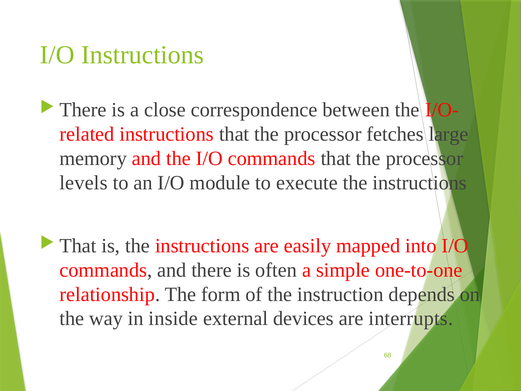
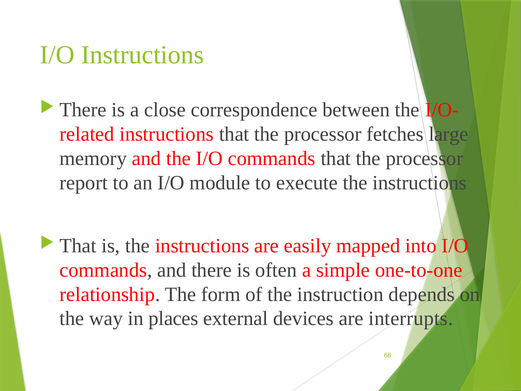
levels: levels -> report
inside: inside -> places
